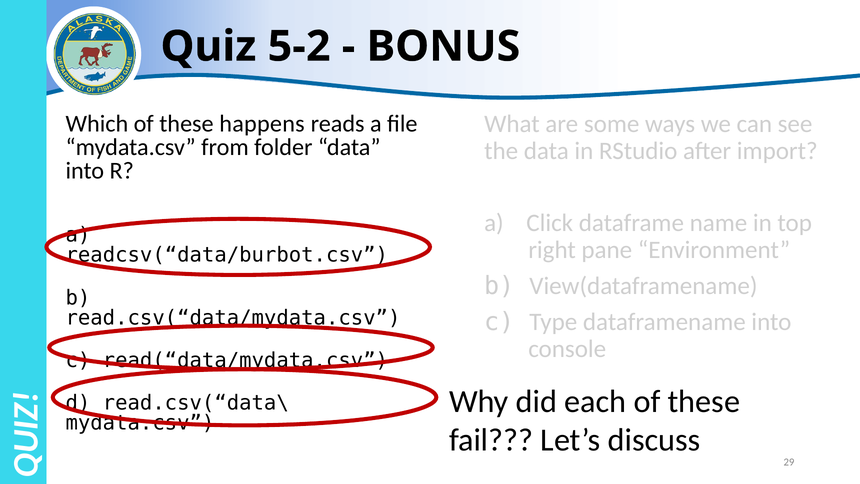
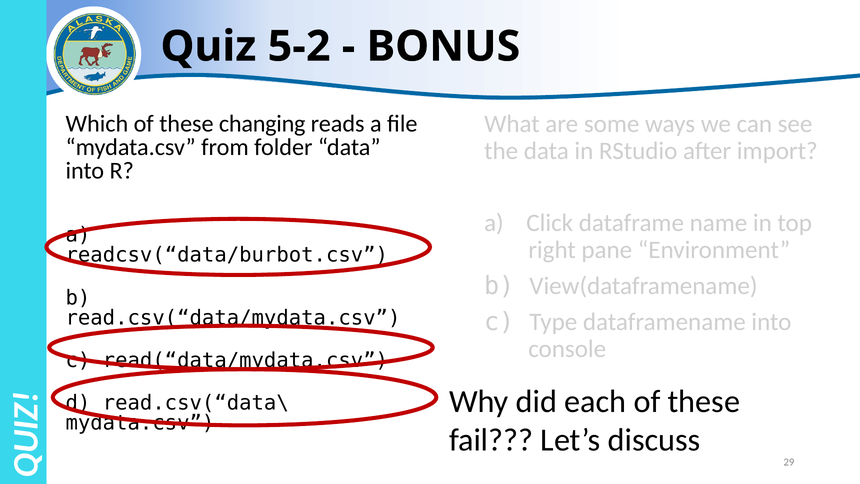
happens: happens -> changing
